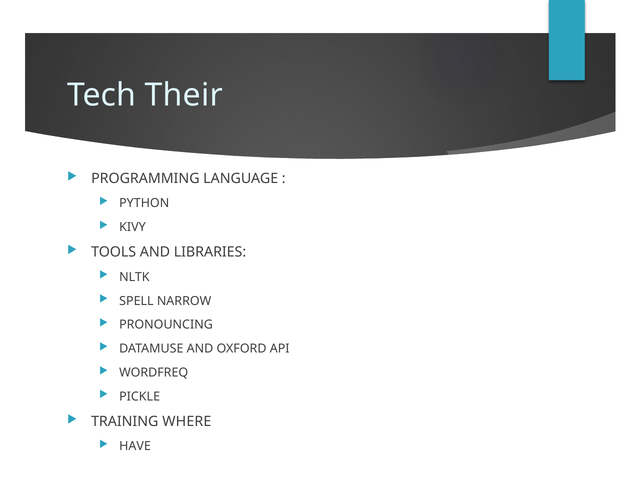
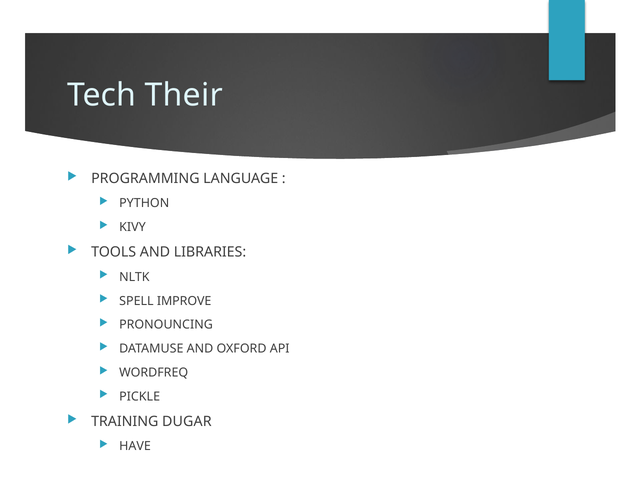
NARROW: NARROW -> IMPROVE
WHERE: WHERE -> DUGAR
